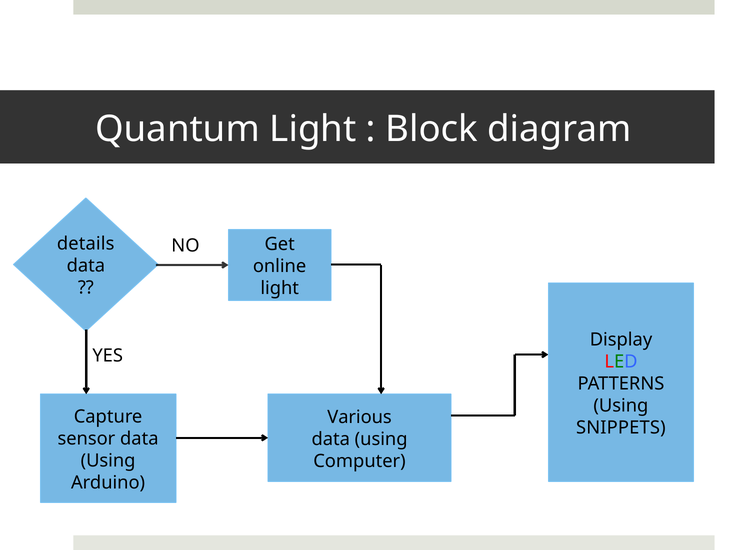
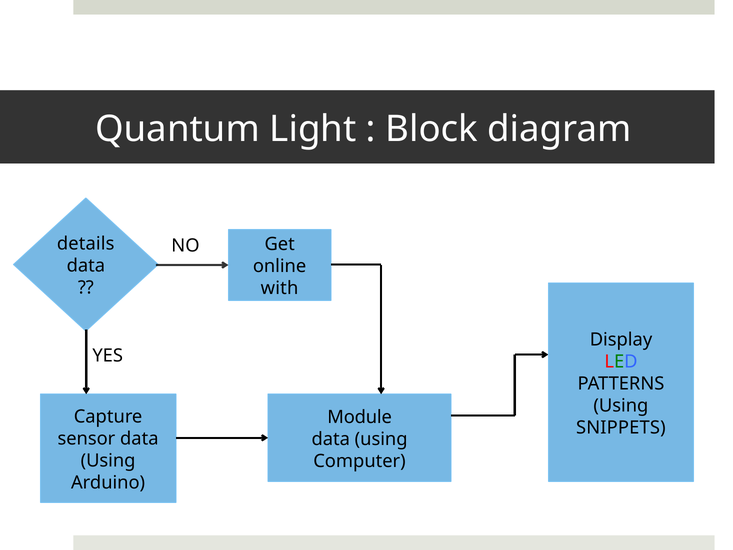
light at (280, 288): light -> with
Various: Various -> Module
